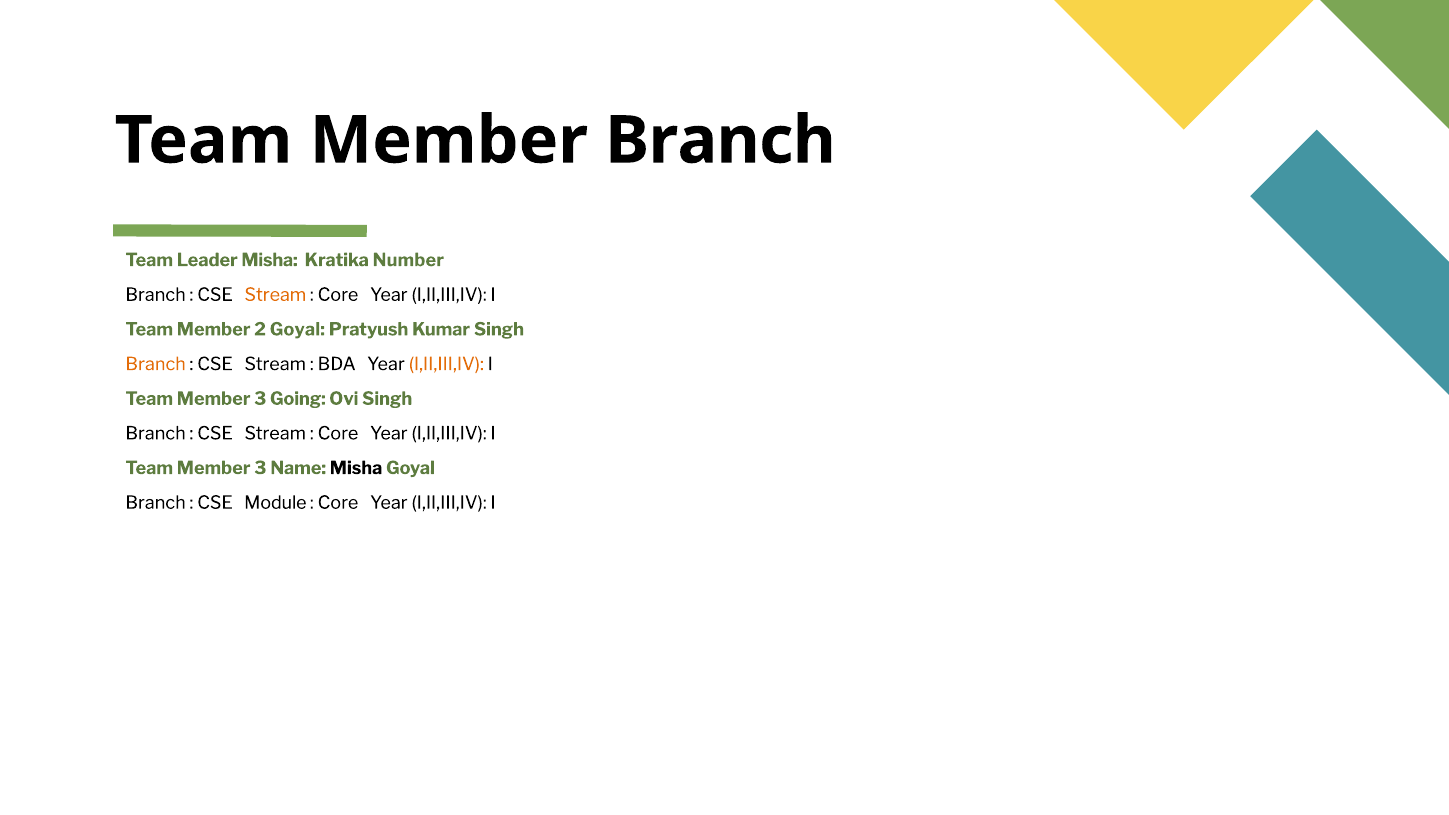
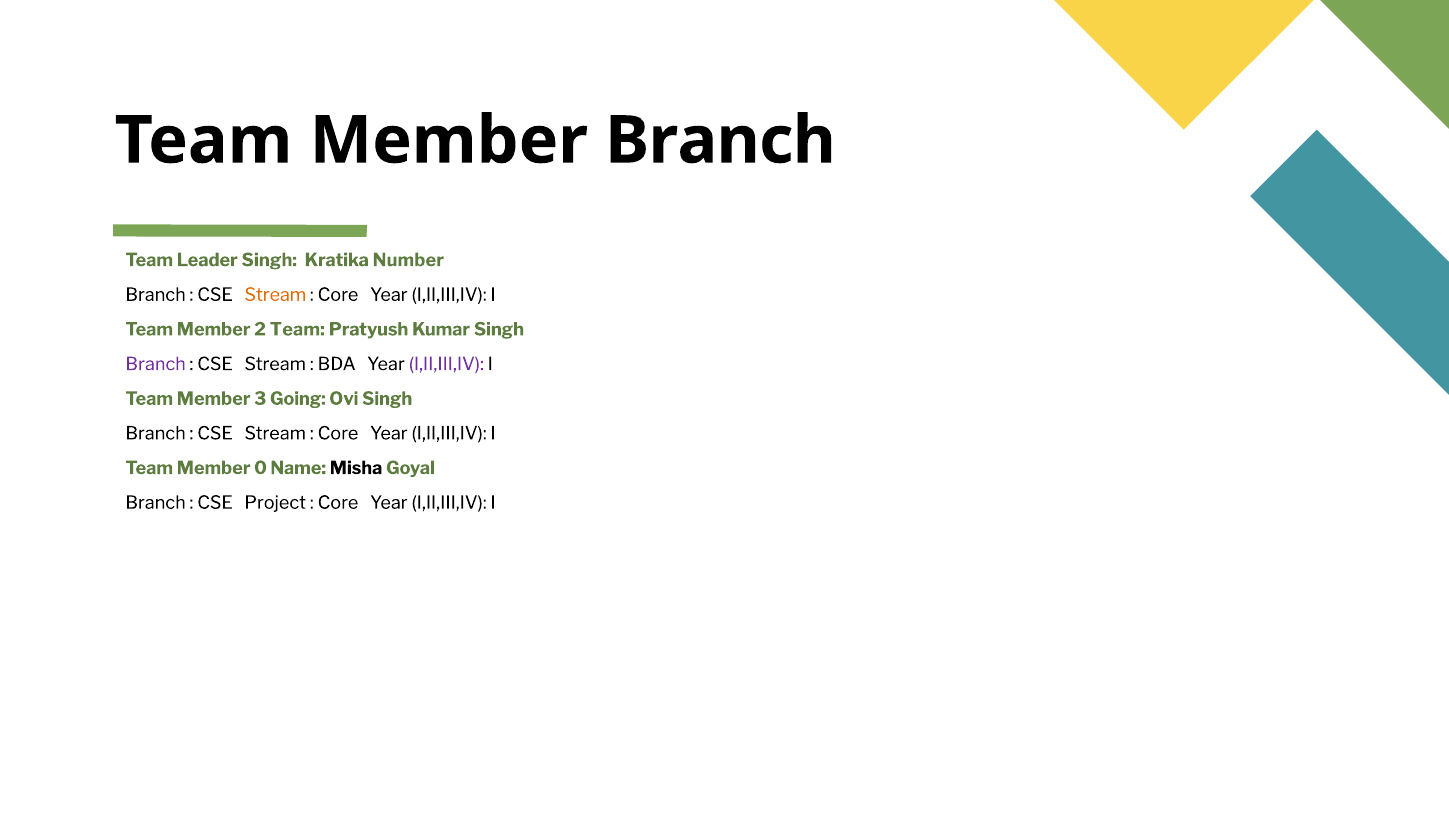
Leader Misha: Misha -> Singh
2 Goyal: Goyal -> Team
Branch at (156, 364) colour: orange -> purple
I,II,III,IV at (446, 364) colour: orange -> purple
3 at (260, 468): 3 -> 0
Module: Module -> Project
